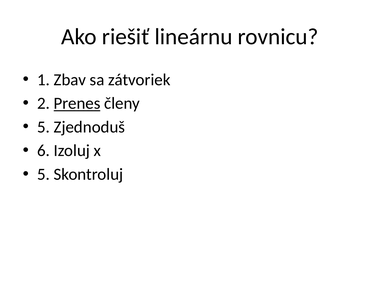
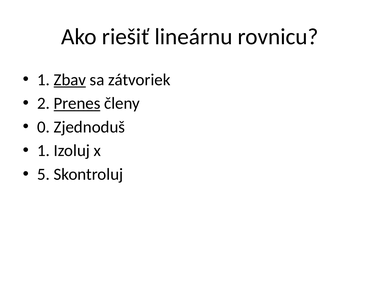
Zbav underline: none -> present
5 at (43, 127): 5 -> 0
6 at (43, 151): 6 -> 1
